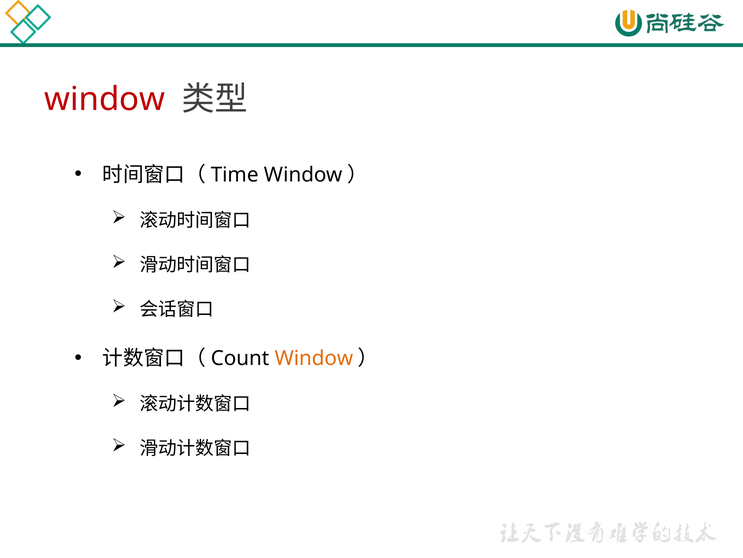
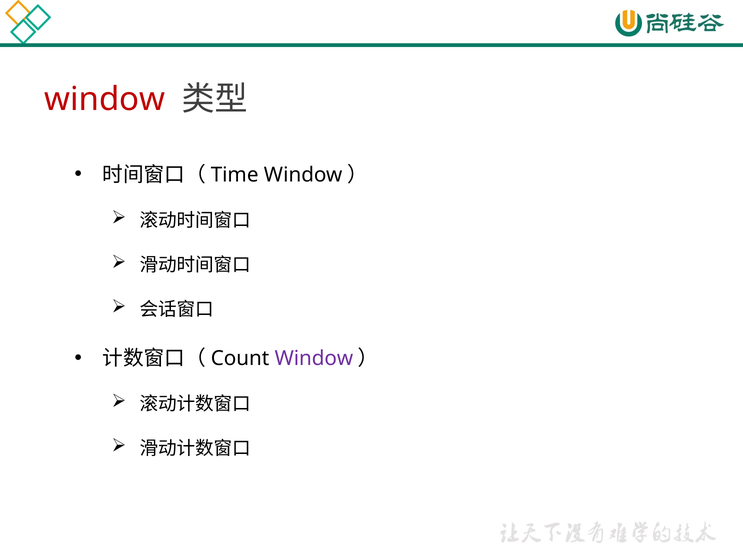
Window at (314, 358) colour: orange -> purple
